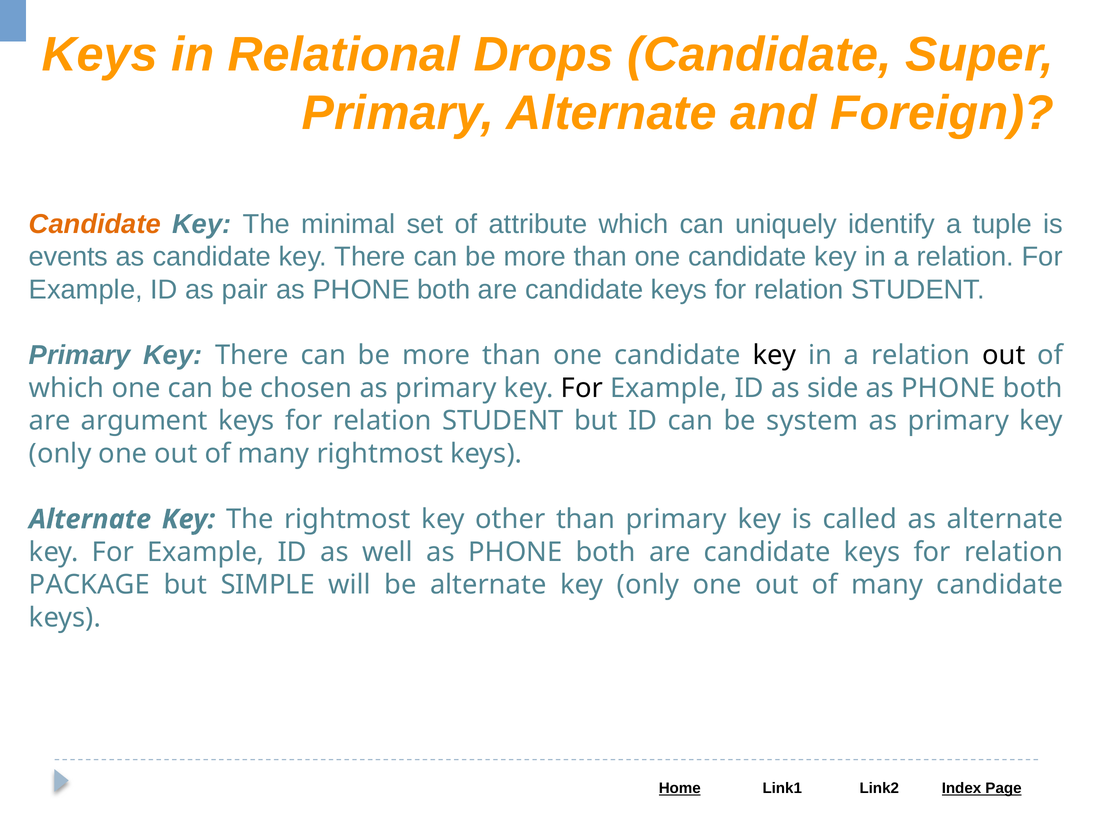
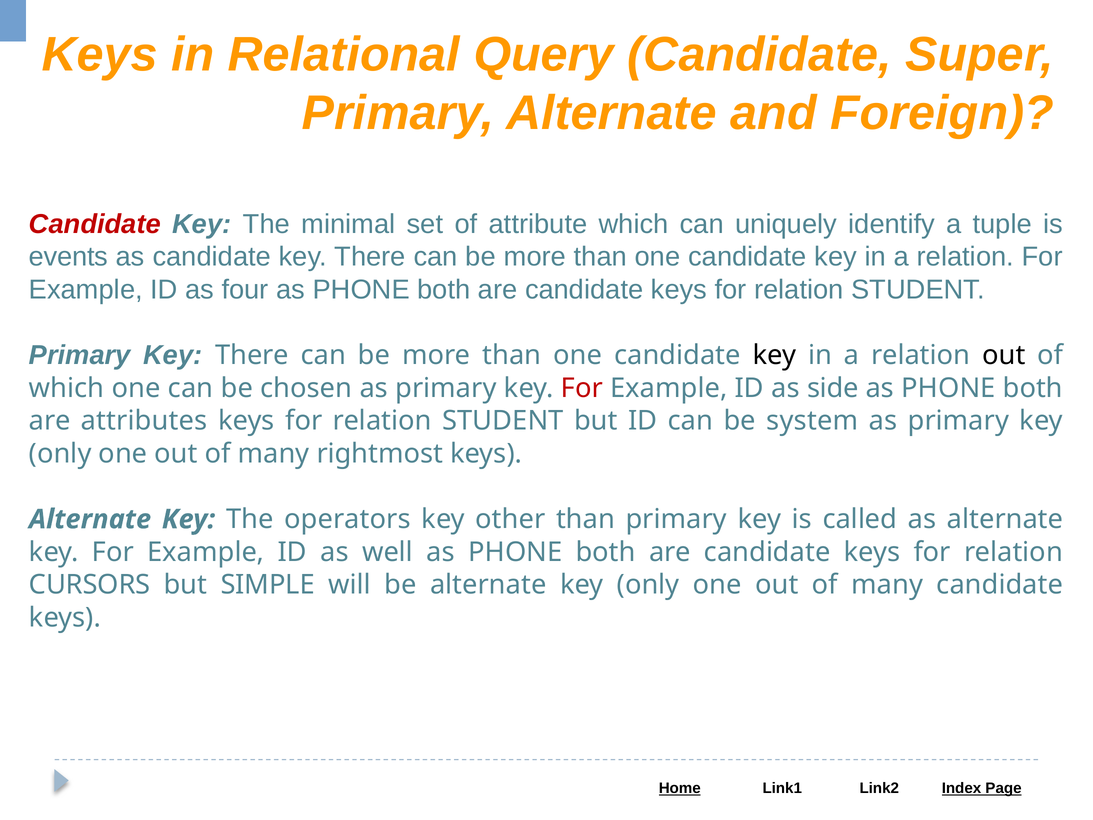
Drops: Drops -> Query
Candidate at (95, 224) colour: orange -> red
pair: pair -> four
For at (582, 388) colour: black -> red
argument: argument -> attributes
The rightmost: rightmost -> operators
PACKAGE: PACKAGE -> CURSORS
